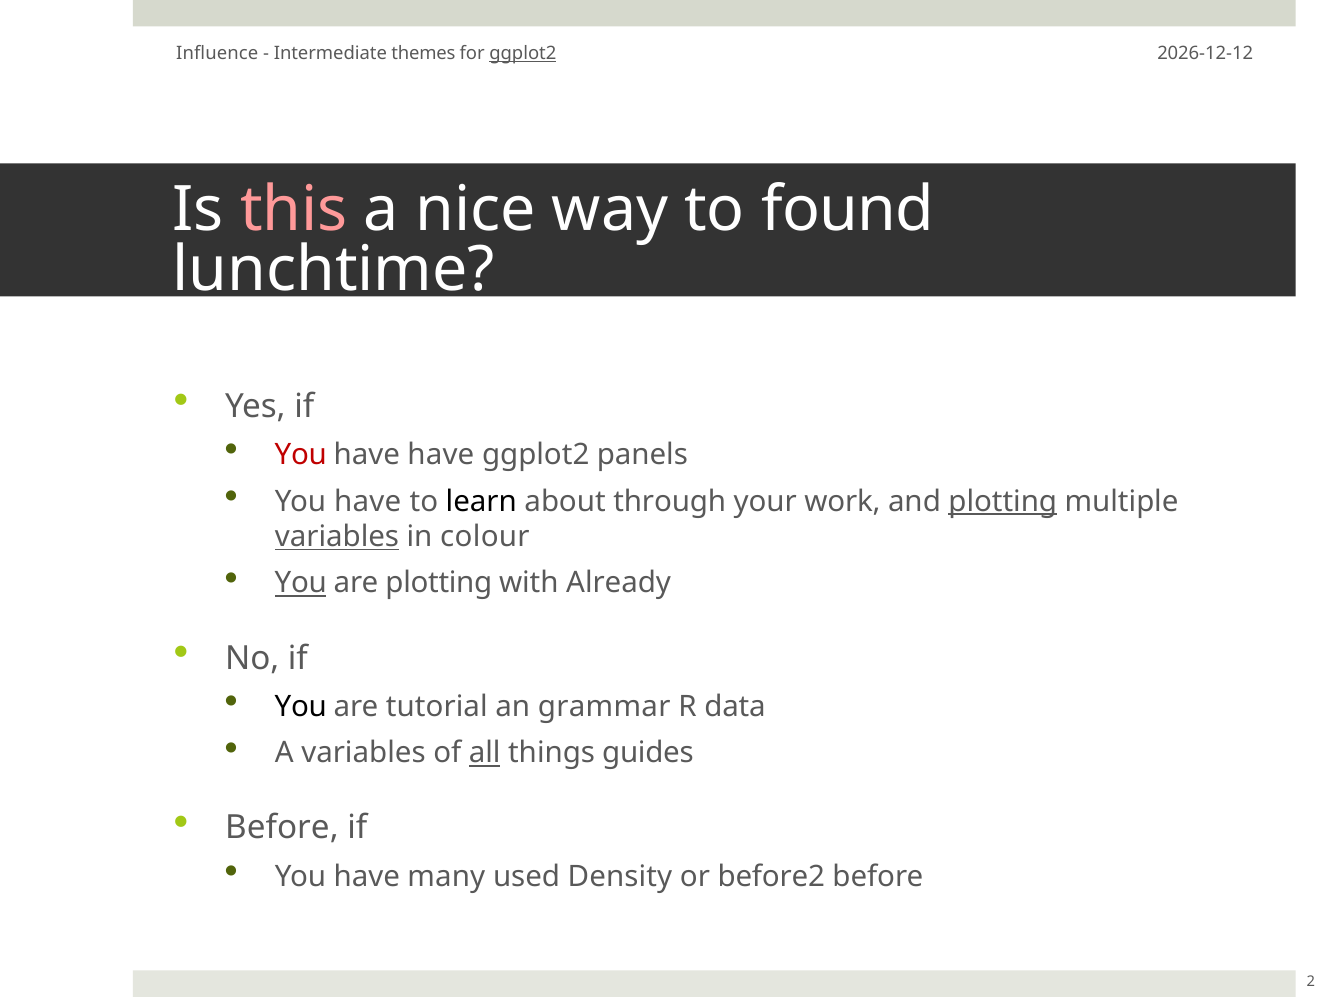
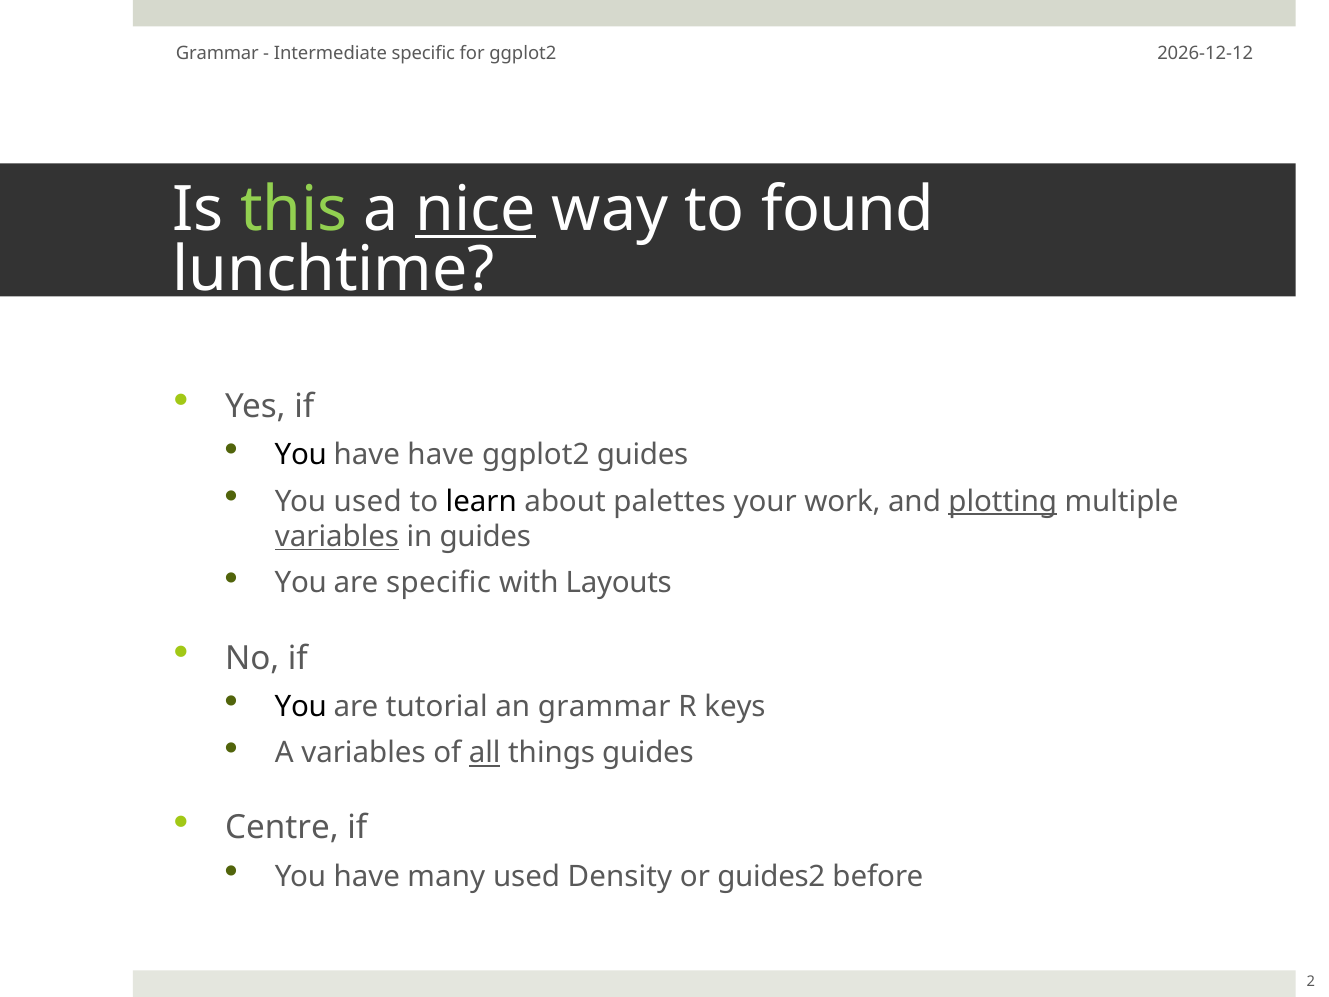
Influence at (217, 54): Influence -> Grammar
Intermediate themes: themes -> specific
ggplot2 at (523, 54) underline: present -> none
this colour: pink -> light green
nice underline: none -> present
You at (301, 455) colour: red -> black
ggplot2 panels: panels -> guides
have at (368, 501): have -> used
through: through -> palettes
in colour: colour -> guides
You at (301, 583) underline: present -> none
are plotting: plotting -> specific
Already: Already -> Layouts
data: data -> keys
Before at (282, 828): Before -> Centre
before2: before2 -> guides2
